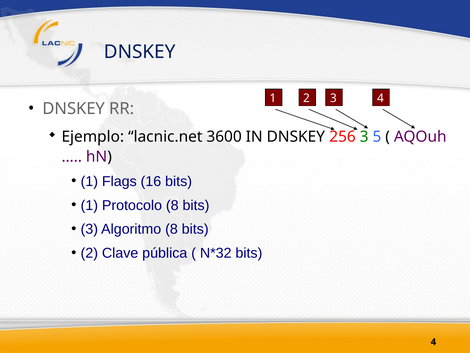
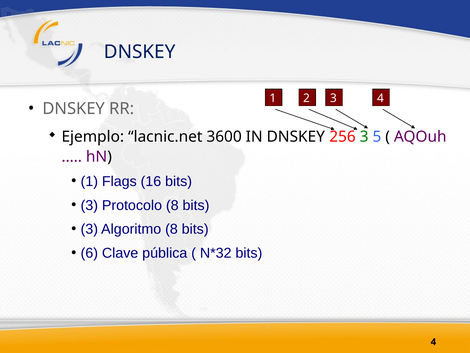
1 at (89, 205): 1 -> 3
2 at (89, 253): 2 -> 6
